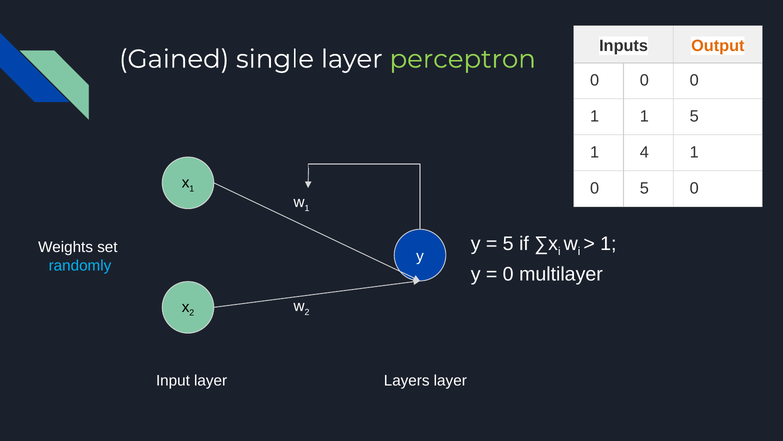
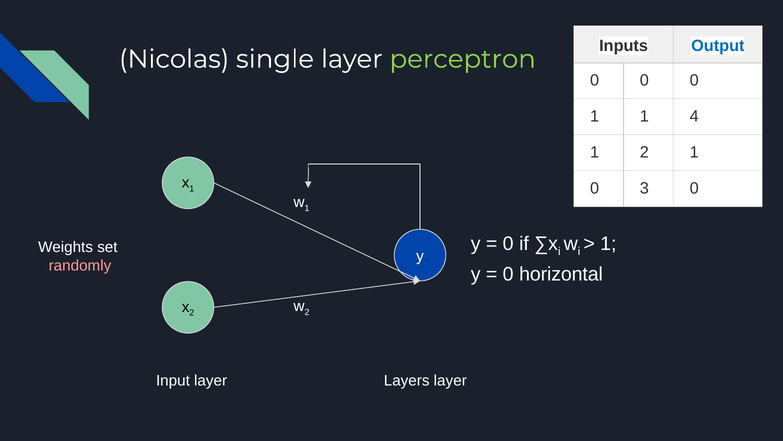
Output colour: orange -> blue
Gained: Gained -> Nicolas
1 5: 5 -> 4
1 4: 4 -> 2
0 5: 5 -> 3
5 at (508, 244): 5 -> 0
randomly colour: light blue -> pink
multilayer: multilayer -> horizontal
